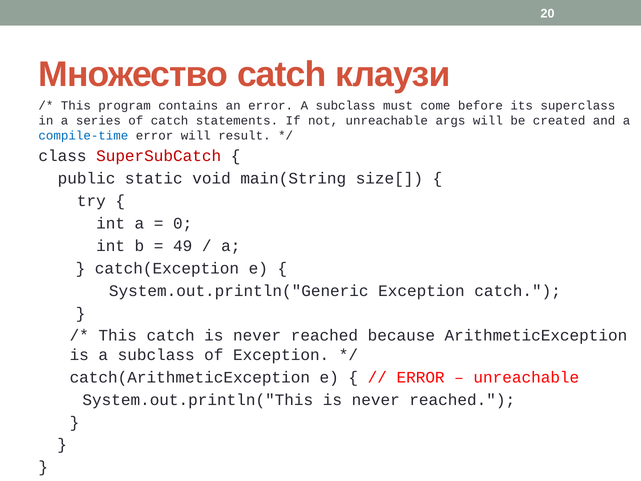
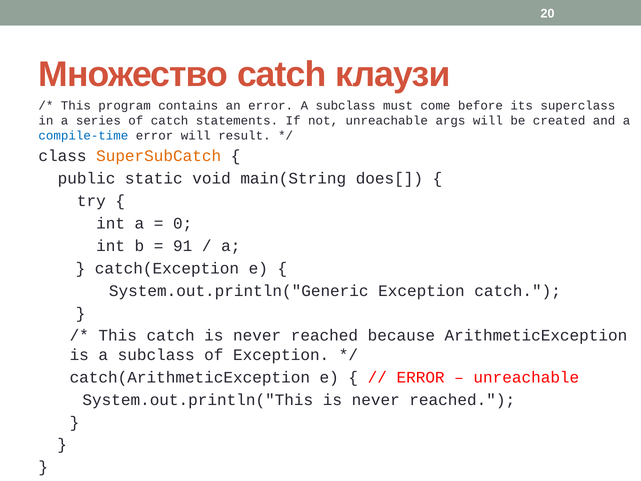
SuperSubCatch colour: red -> orange
size[: size[ -> does[
49: 49 -> 91
